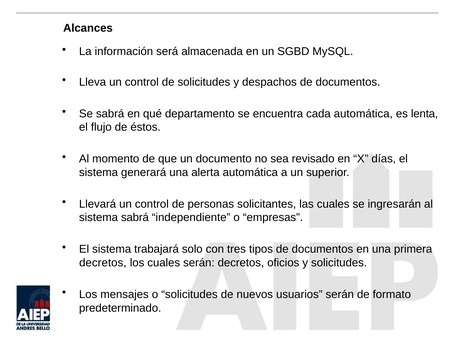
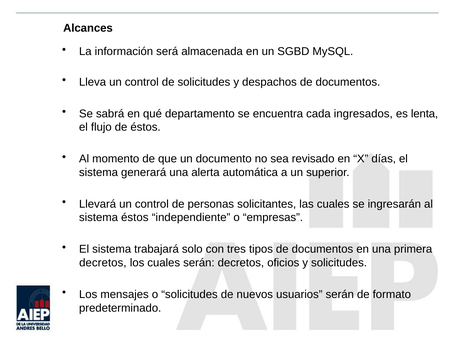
cada automática: automática -> ingresados
sistema sabrá: sabrá -> éstos
